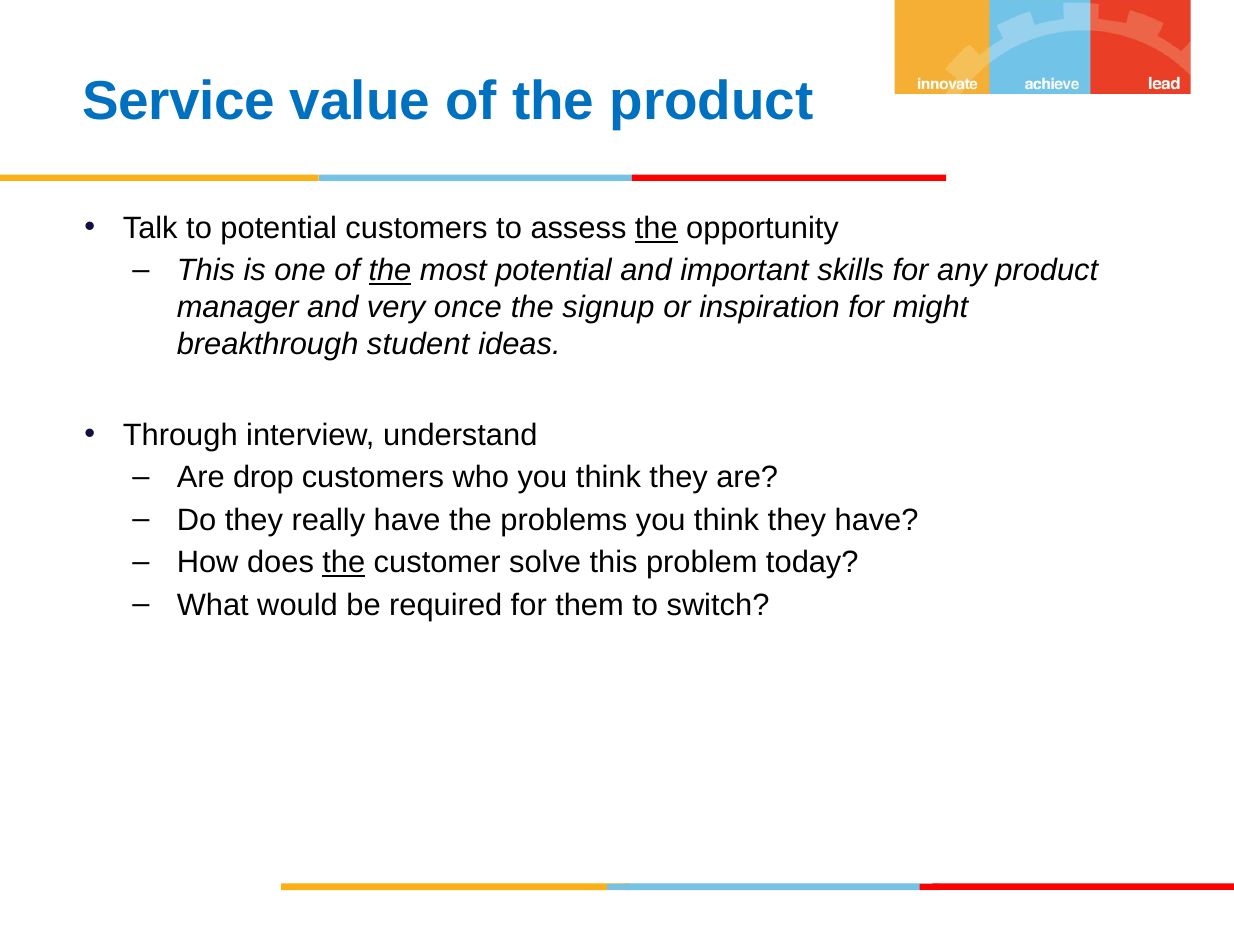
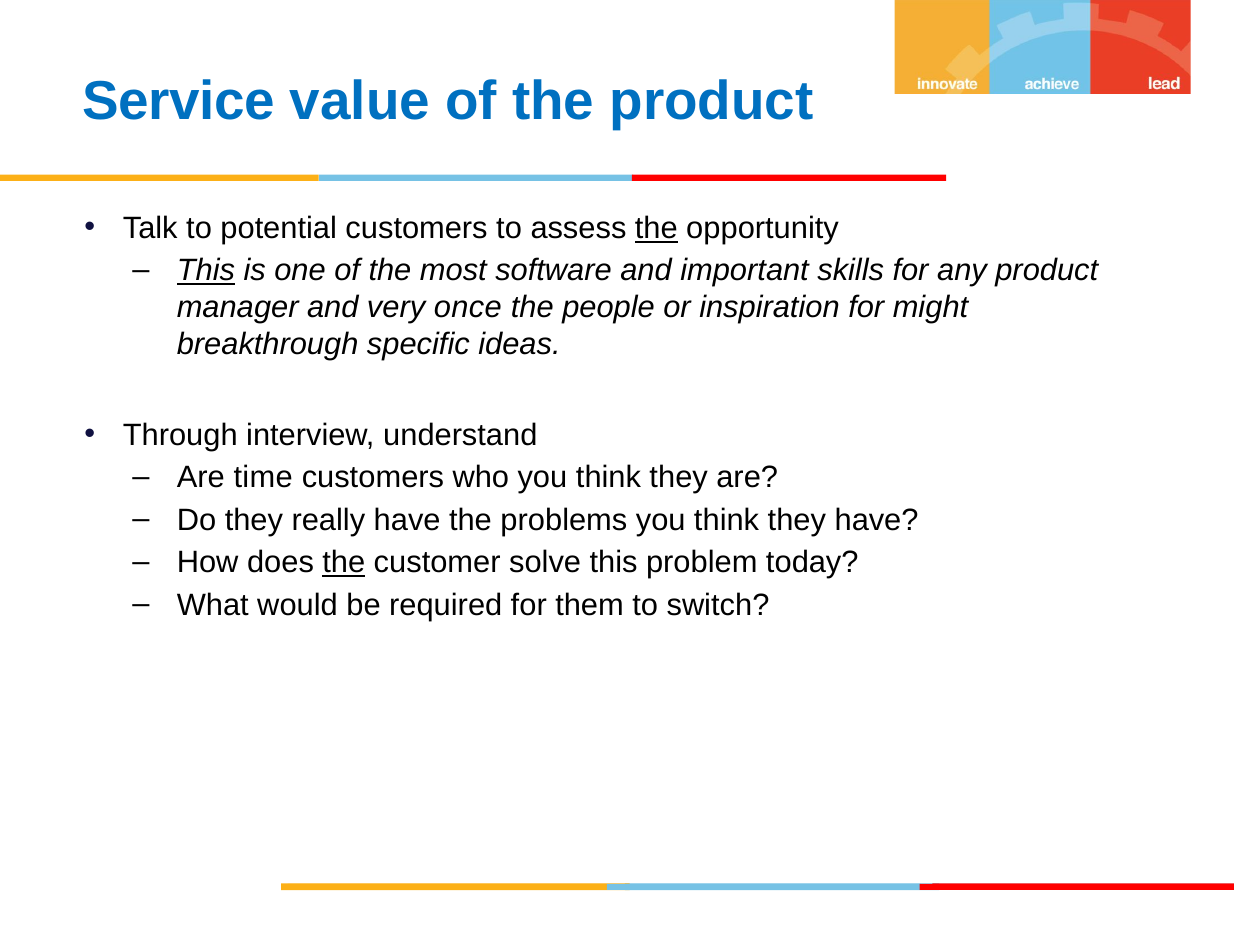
This at (206, 271) underline: none -> present
the at (390, 271) underline: present -> none
most potential: potential -> software
signup: signup -> people
student: student -> specific
drop: drop -> time
